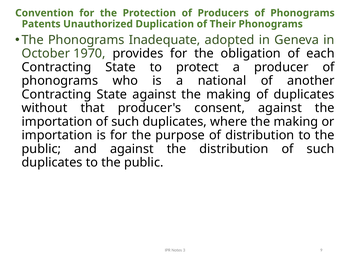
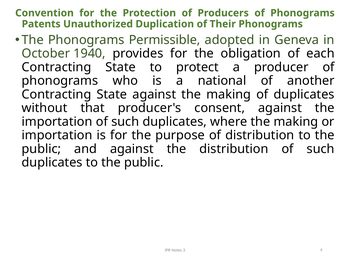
Inadequate: Inadequate -> Permissible
1970: 1970 -> 1940
